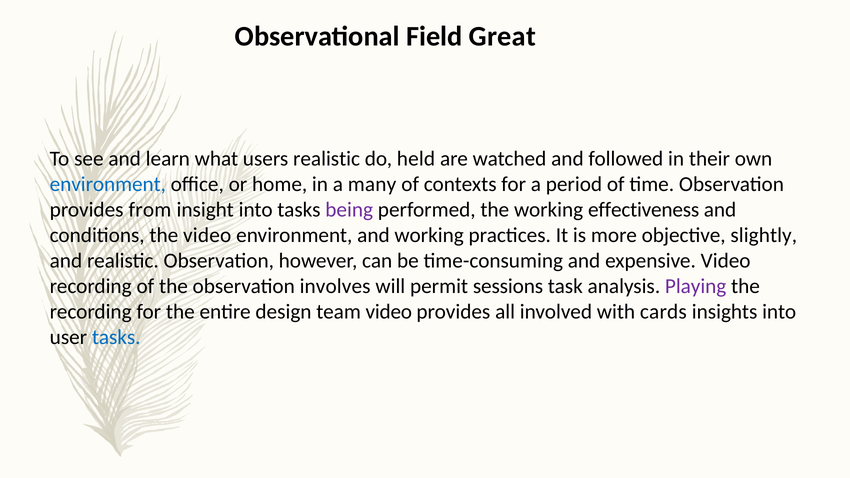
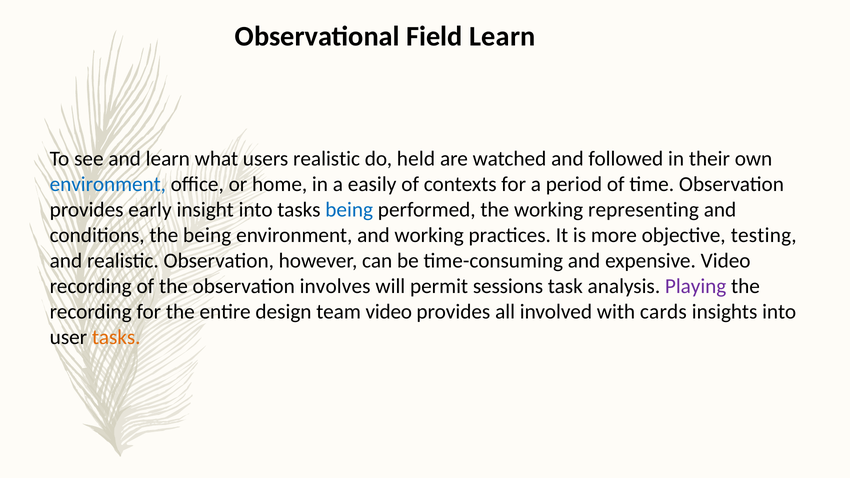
Field Great: Great -> Learn
many: many -> easily
from: from -> early
being at (349, 210) colour: purple -> blue
effectiveness: effectiveness -> representing
the video: video -> being
slightly: slightly -> testing
tasks at (116, 337) colour: blue -> orange
